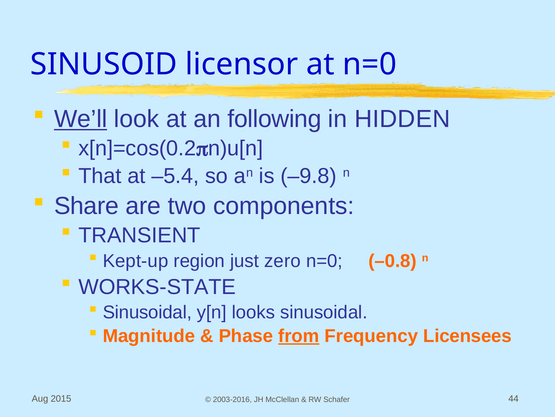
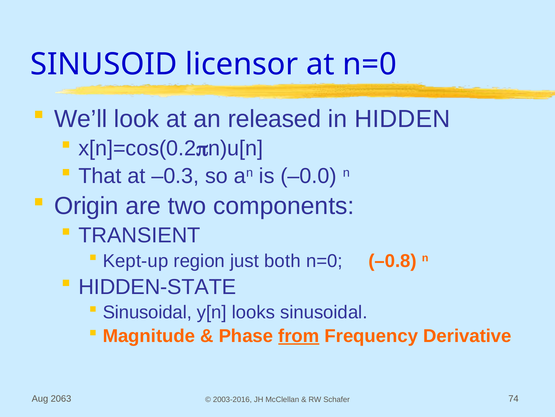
We’ll underline: present -> none
following: following -> released
–5.4: –5.4 -> –0.3
–9.8: –9.8 -> –0.0
Share: Share -> Origin
zero: zero -> both
WORKS-STATE: WORKS-STATE -> HIDDEN-STATE
Licensees: Licensees -> Derivative
2015: 2015 -> 2063
44: 44 -> 74
